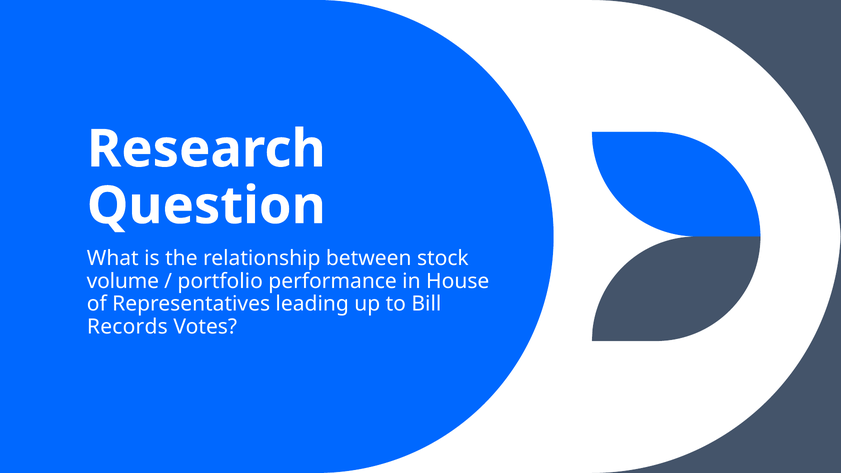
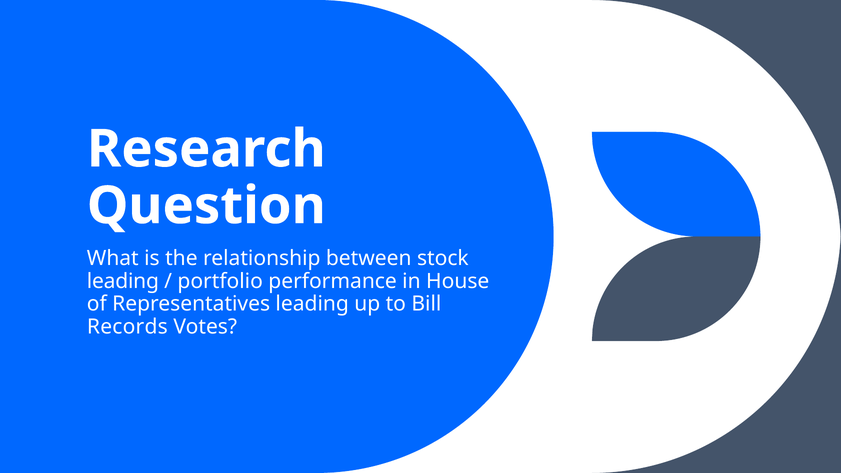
volume at (123, 281): volume -> leading
